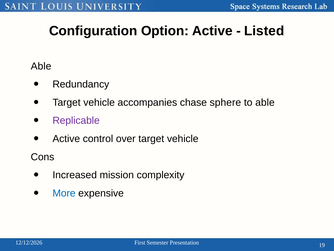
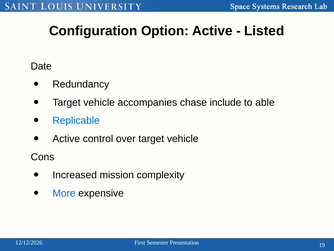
Able at (41, 66): Able -> Date
sphere: sphere -> include
Replicable colour: purple -> blue
